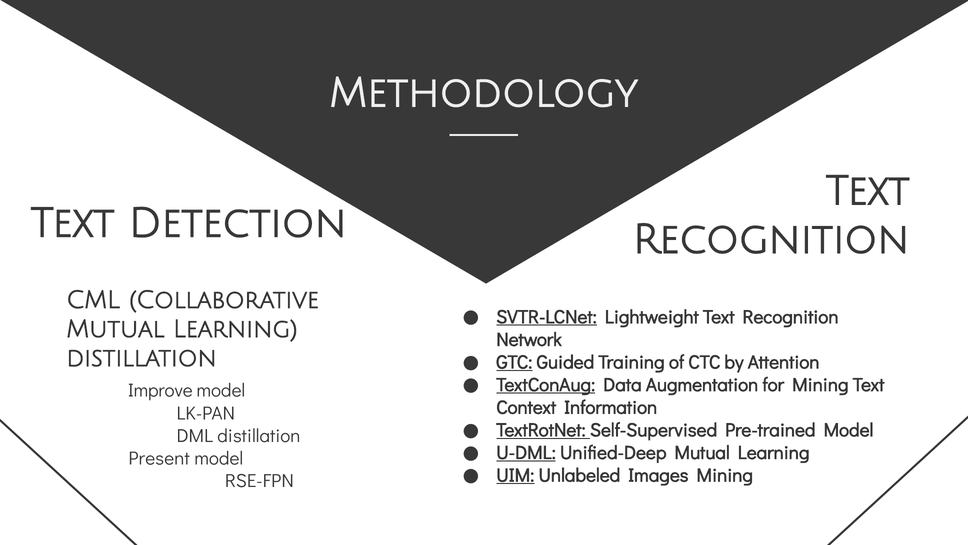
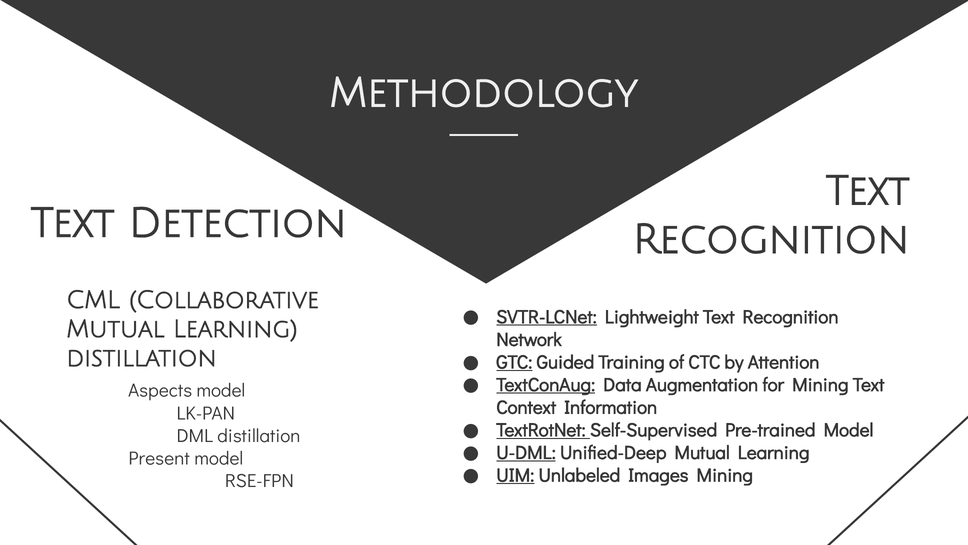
Improve: Improve -> Aspects
